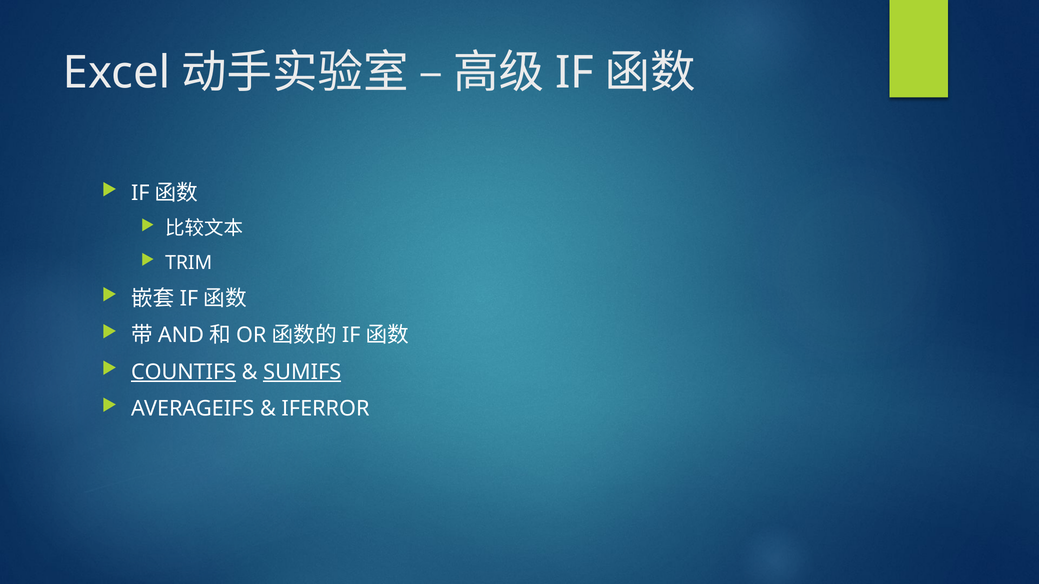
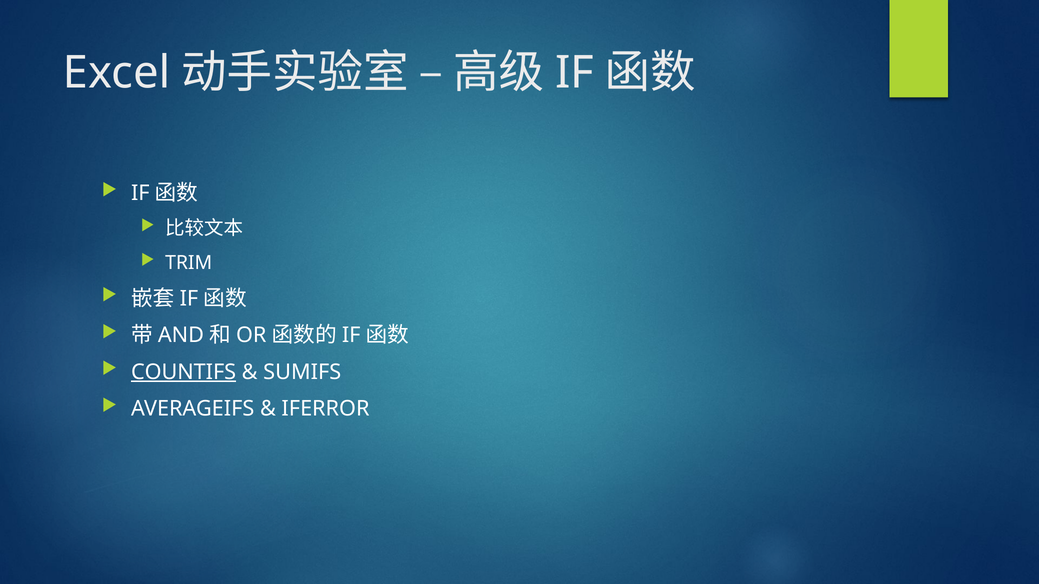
SUMIFS underline: present -> none
